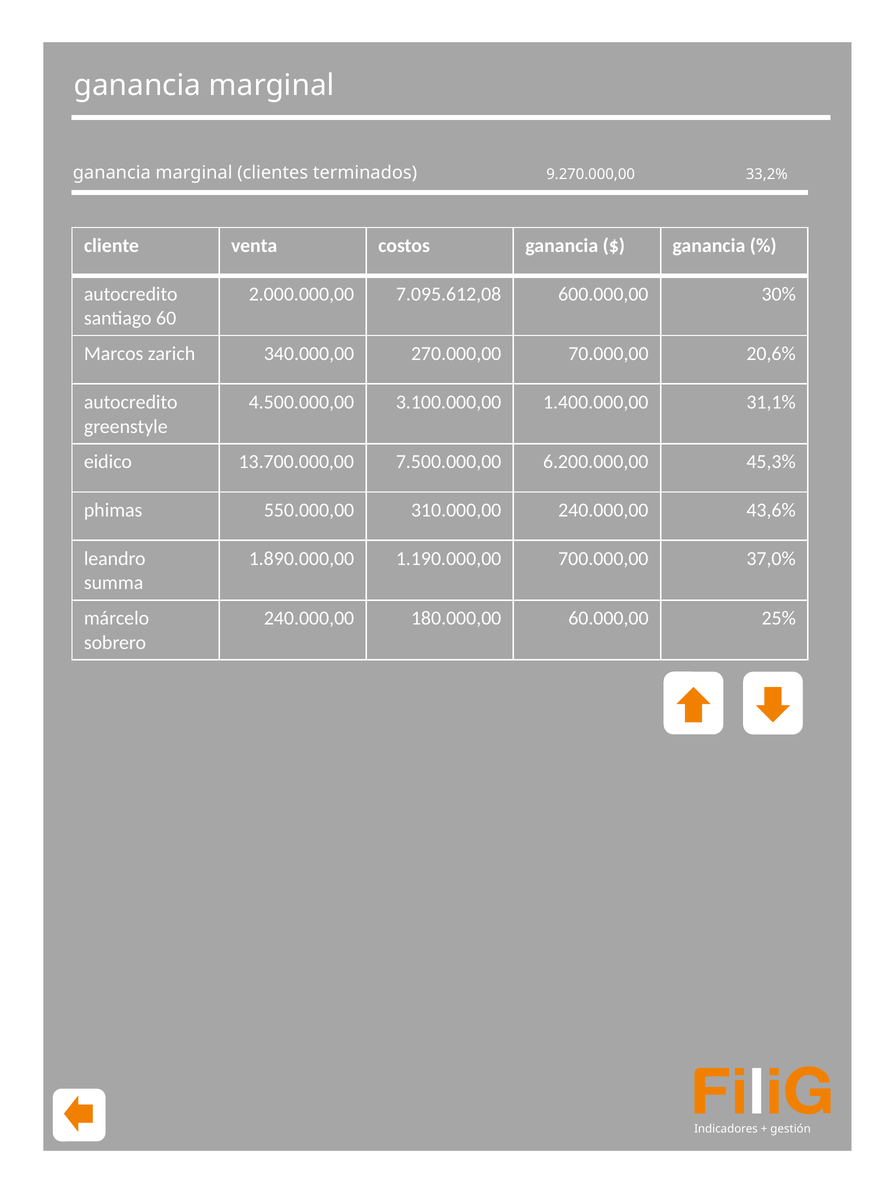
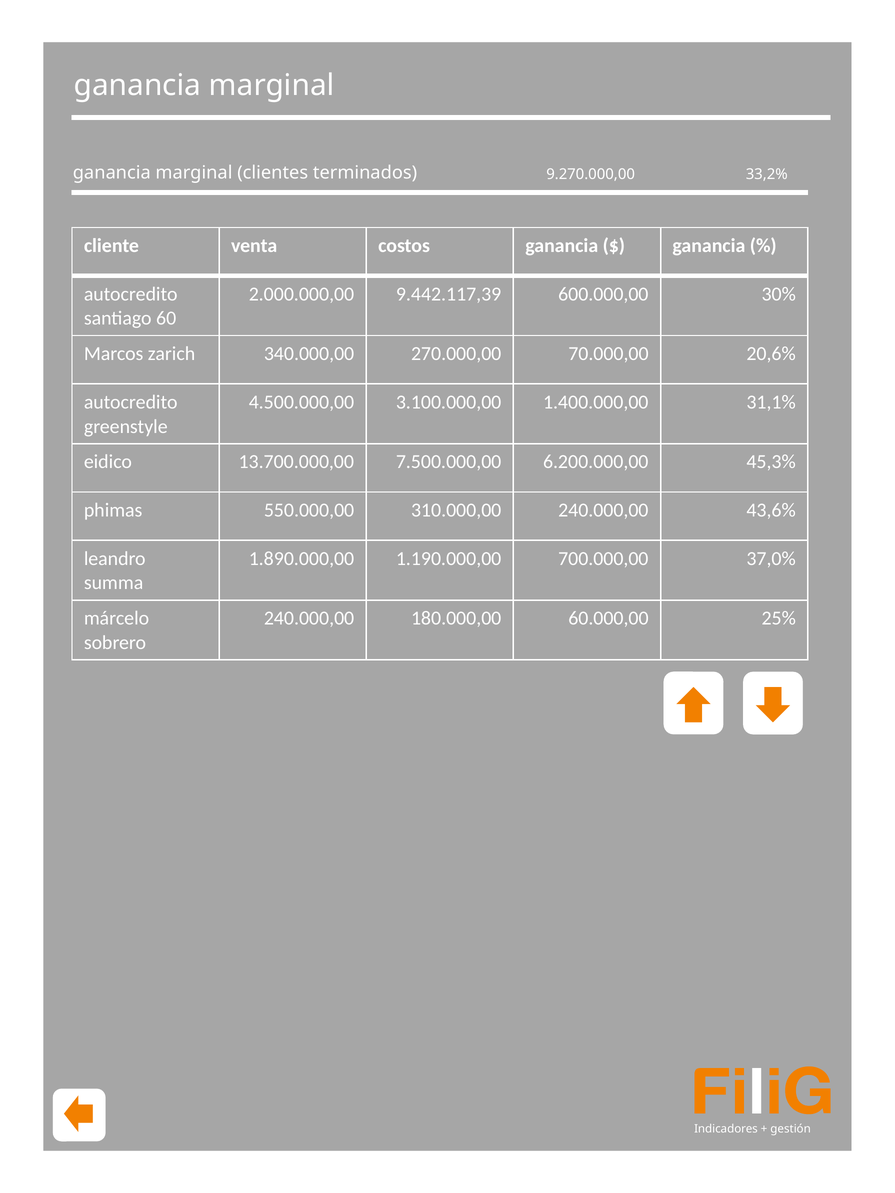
7.095.612,08: 7.095.612,08 -> 9.442.117,39
